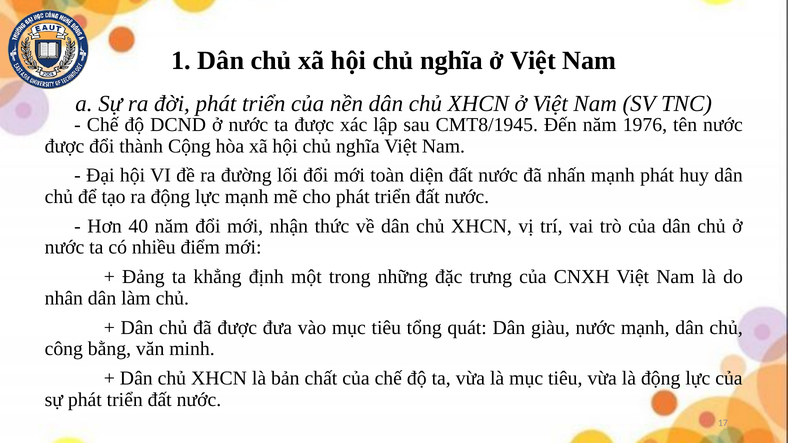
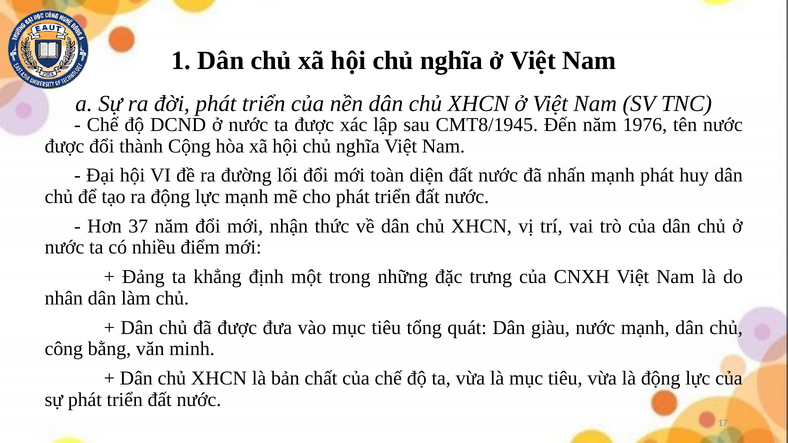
40: 40 -> 37
